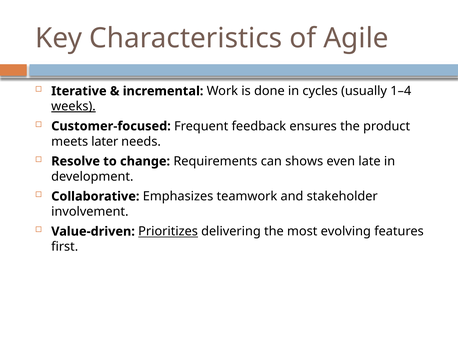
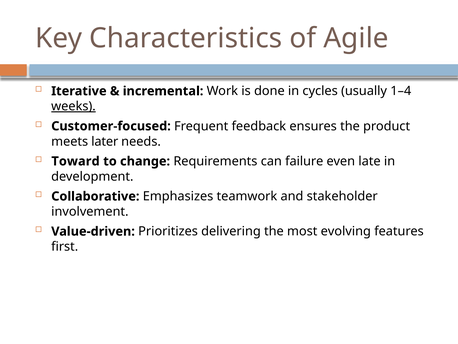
Resolve: Resolve -> Toward
shows: shows -> failure
Prioritizes underline: present -> none
